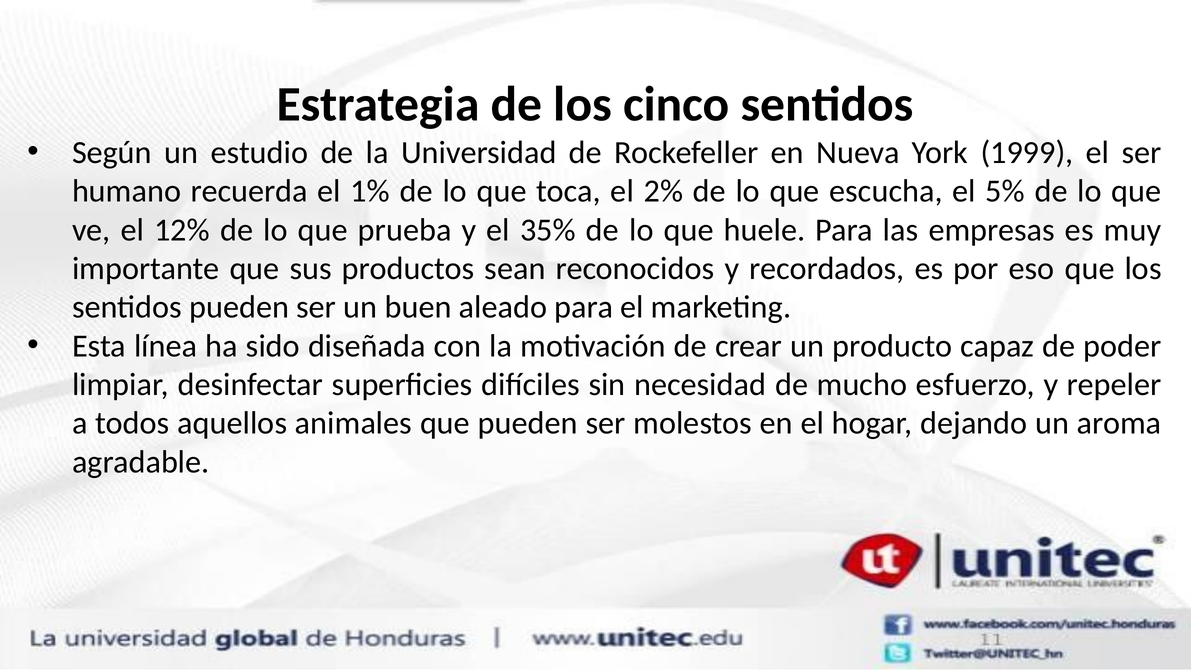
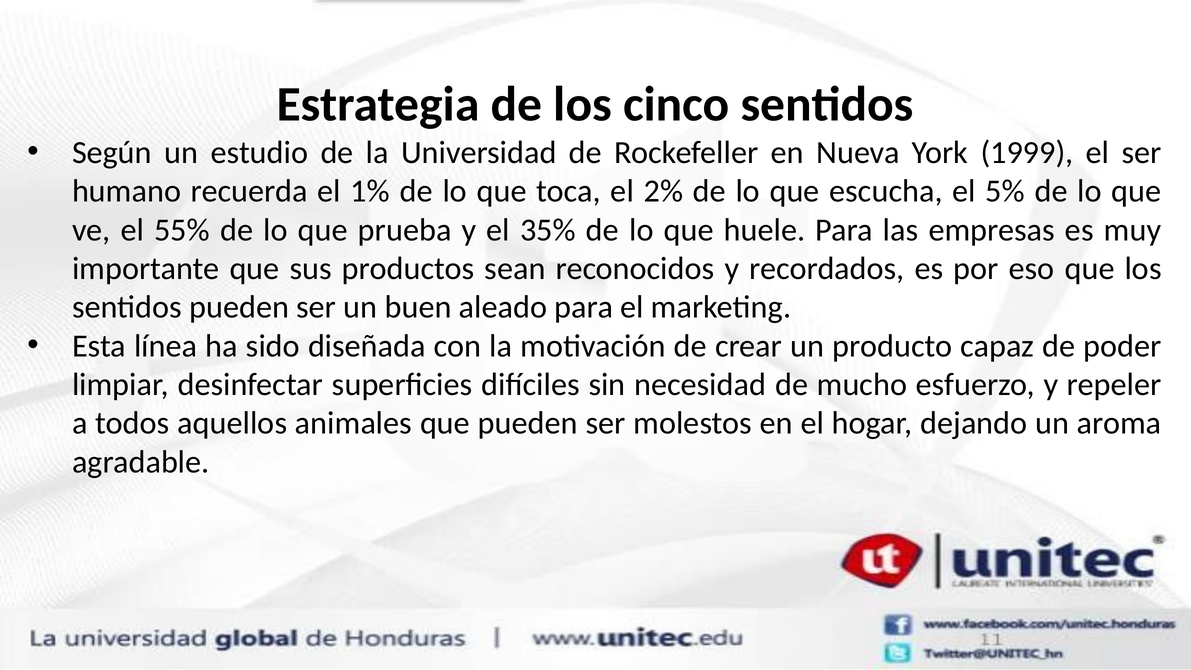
12%: 12% -> 55%
